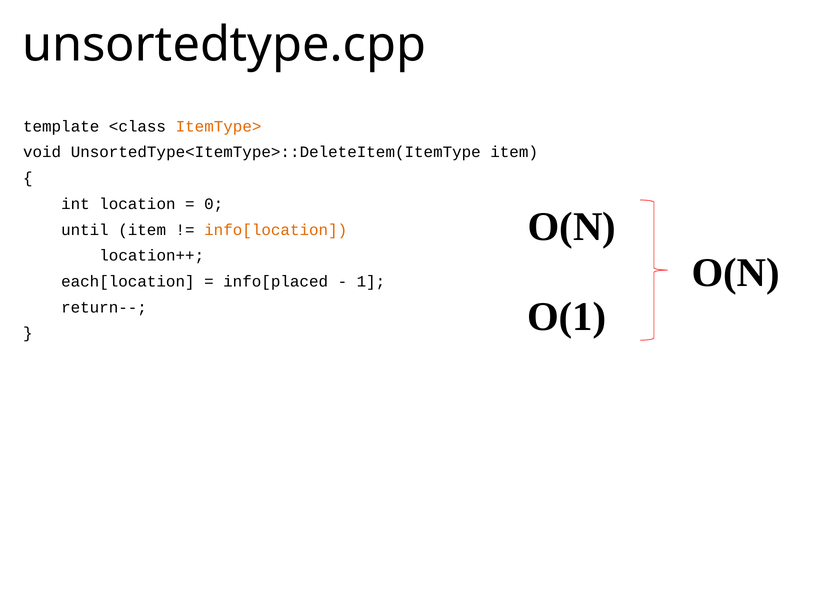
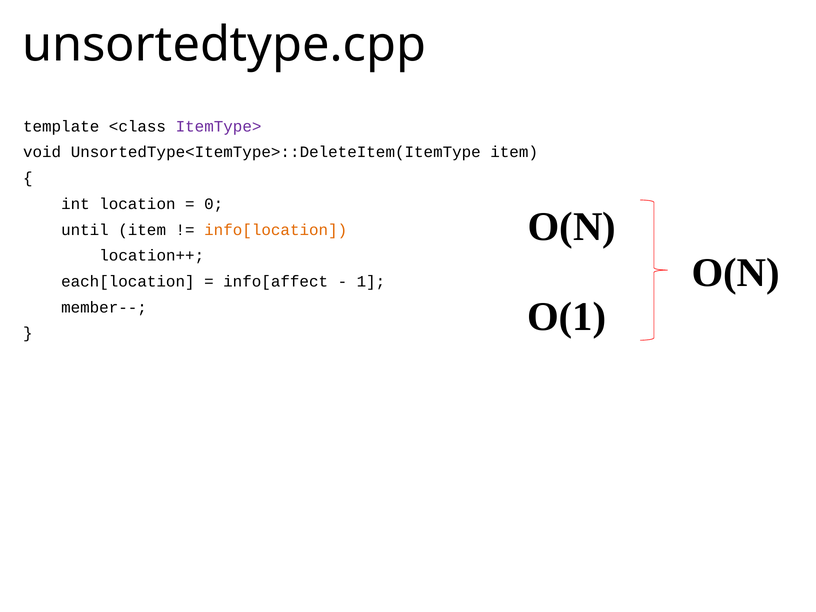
ItemType> colour: orange -> purple
info[placed: info[placed -> info[affect
return--: return-- -> member--
